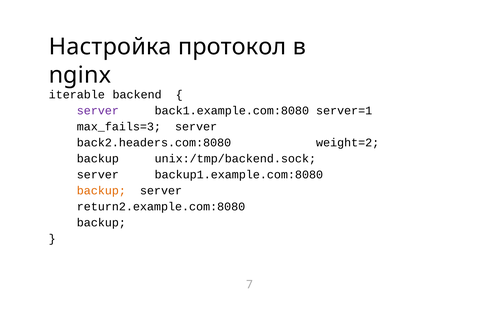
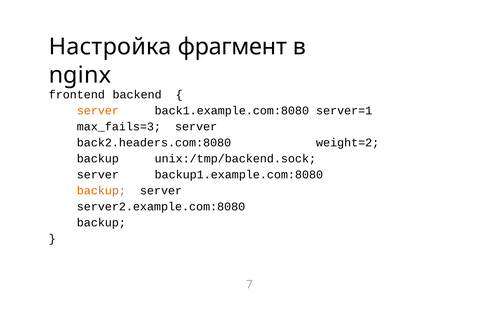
протокол: протокол -> фрагмент
iterable: iterable -> frontend
server at (98, 111) colour: purple -> orange
return2.example.com:8080: return2.example.com:8080 -> server2.example.com:8080
